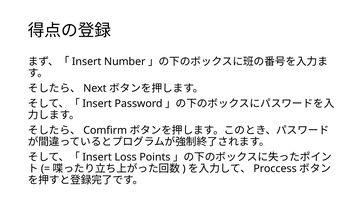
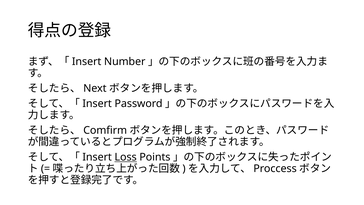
Loss underline: none -> present
